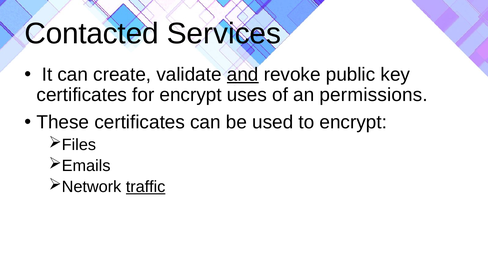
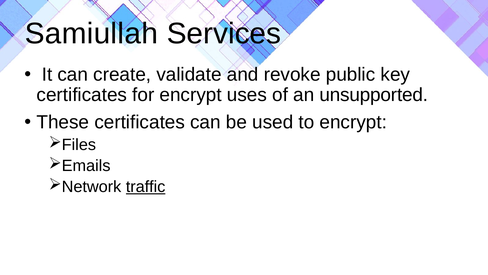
Contacted: Contacted -> Samiullah
and underline: present -> none
permissions: permissions -> unsupported
